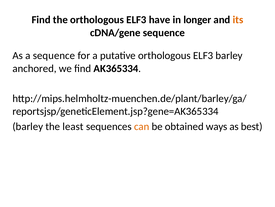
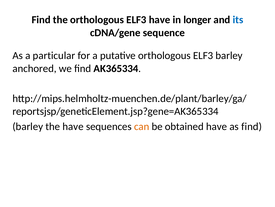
its colour: orange -> blue
a sequence: sequence -> particular
the least: least -> have
obtained ways: ways -> have
as best: best -> find
